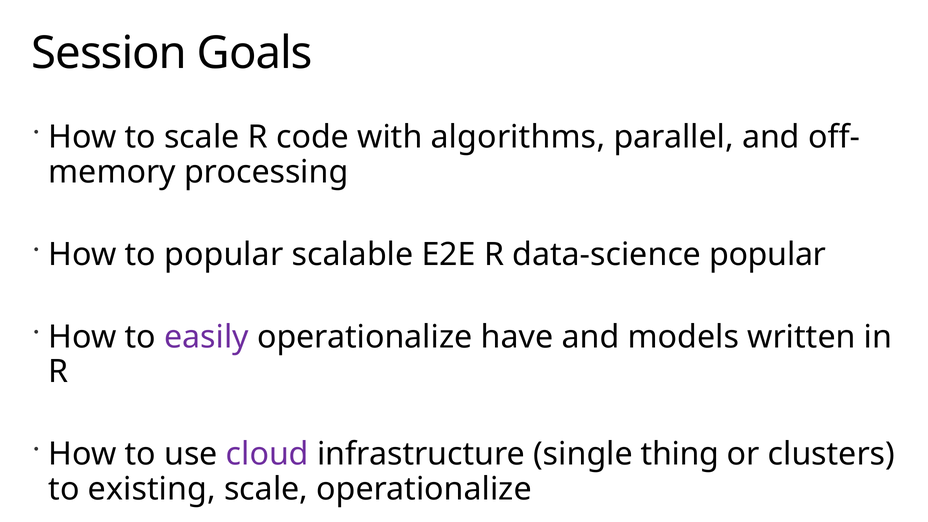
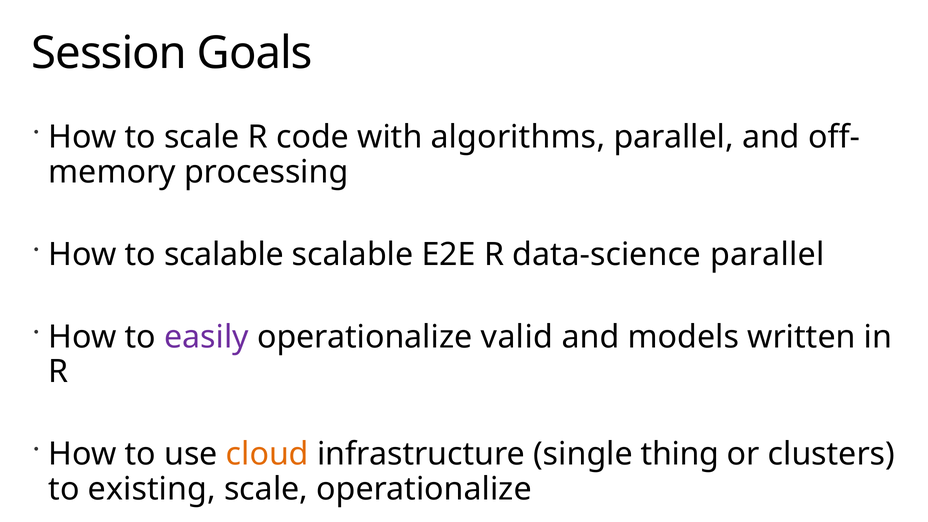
to popular: popular -> scalable
data-science popular: popular -> parallel
have: have -> valid
cloud colour: purple -> orange
